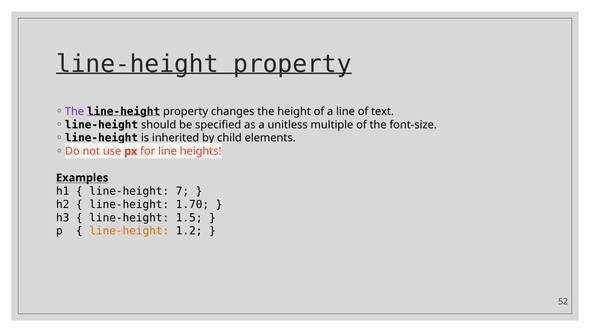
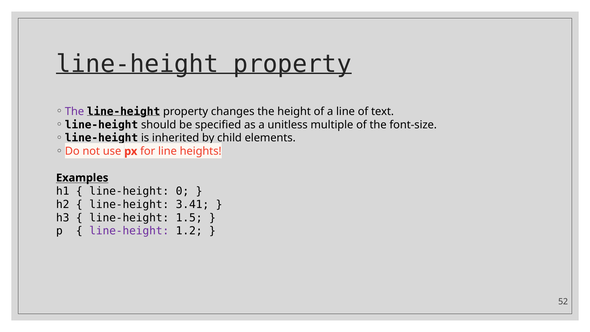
7: 7 -> 0
1.70: 1.70 -> 3.41
line-height at (129, 231) colour: orange -> purple
